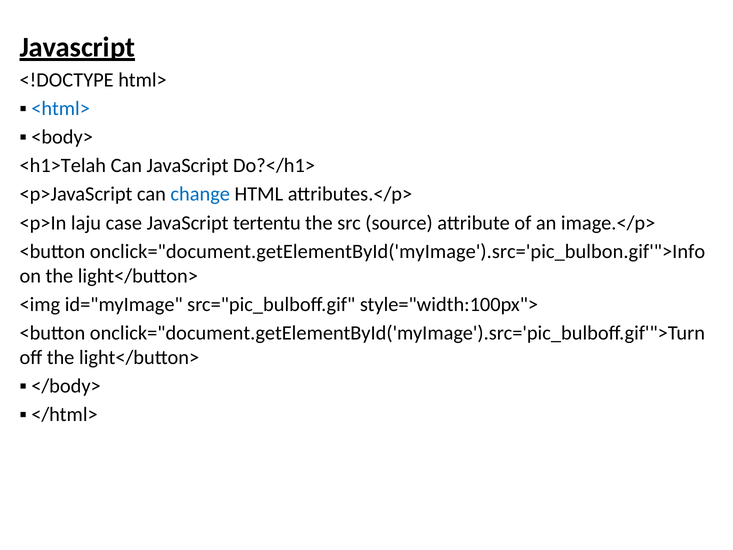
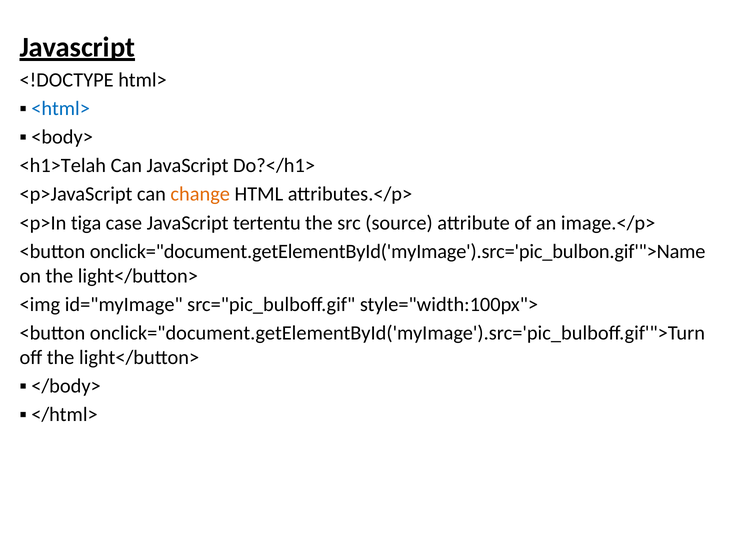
change colour: blue -> orange
laju: laju -> tiga
onclick="document.getElementById('myImage').src='pic_bulbon.gif'">Info: onclick="document.getElementById('myImage').src='pic_bulbon.gif'">Info -> onclick="document.getElementById('myImage').src='pic_bulbon.gif'">Name
